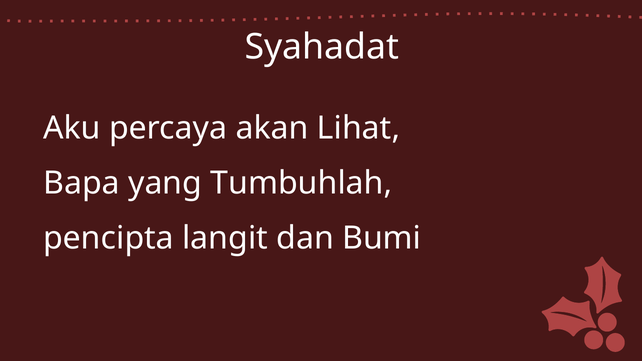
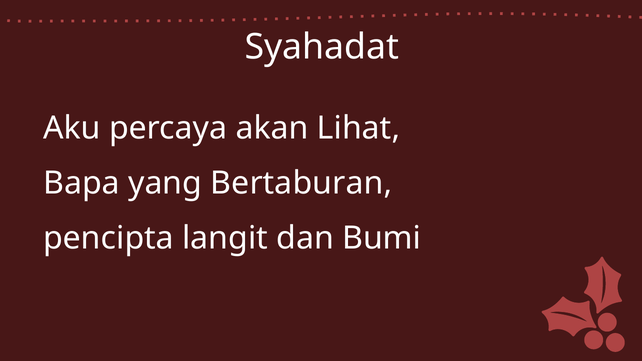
Tumbuhlah: Tumbuhlah -> Bertaburan
